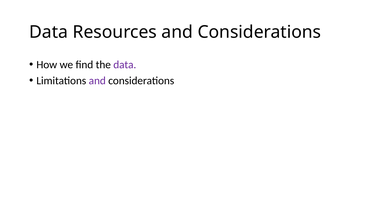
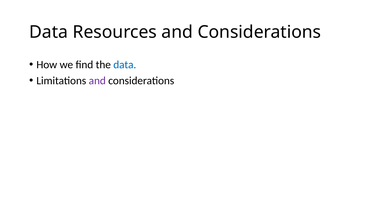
data at (125, 65) colour: purple -> blue
